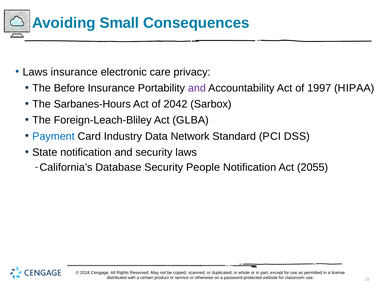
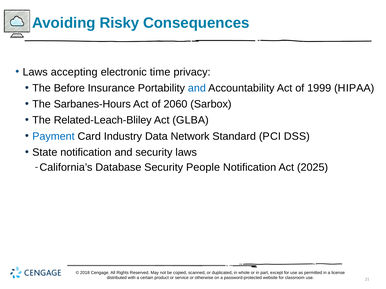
Small: Small -> Risky
Laws insurance: insurance -> accepting
care: care -> time
and at (197, 88) colour: purple -> blue
1997: 1997 -> 1999
2042: 2042 -> 2060
Foreign-Leach-Bliley: Foreign-Leach-Bliley -> Related-Leach-Bliley
2055: 2055 -> 2025
